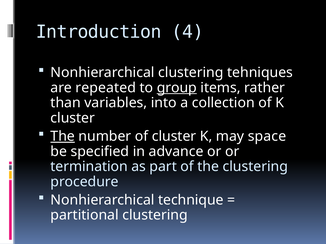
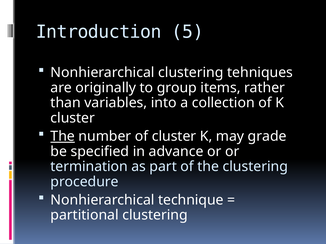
4: 4 -> 5
repeated: repeated -> originally
group underline: present -> none
space: space -> grade
